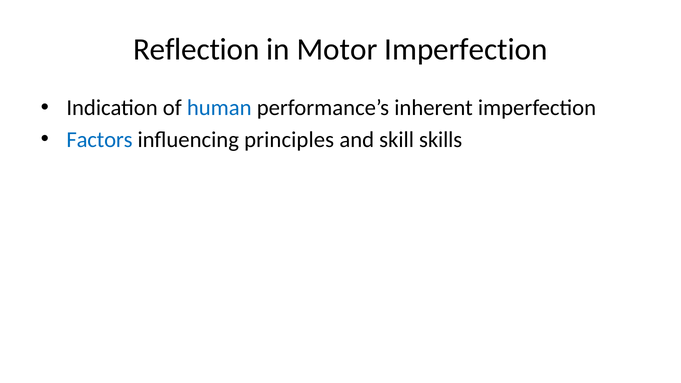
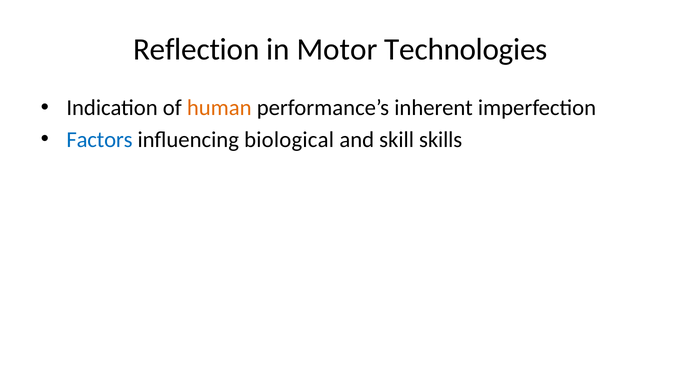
Motor Imperfection: Imperfection -> Technologies
human colour: blue -> orange
principles: principles -> biological
